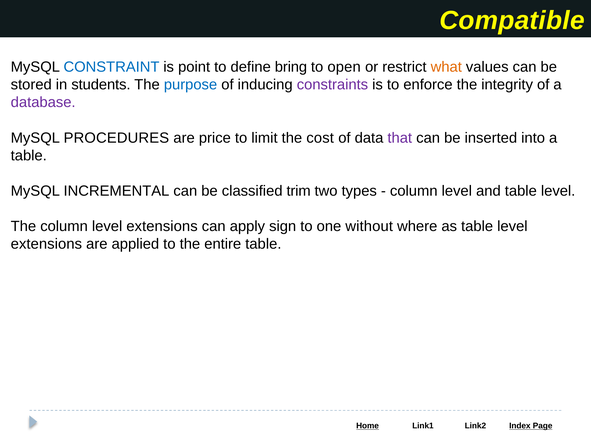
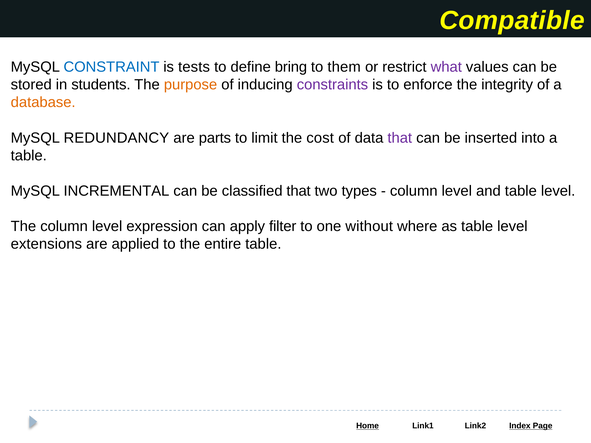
point: point -> tests
open: open -> them
what colour: orange -> purple
purpose colour: blue -> orange
database colour: purple -> orange
PROCEDURES: PROCEDURES -> REDUNDANCY
price: price -> parts
classified trim: trim -> that
column level extensions: extensions -> expression
sign: sign -> filter
